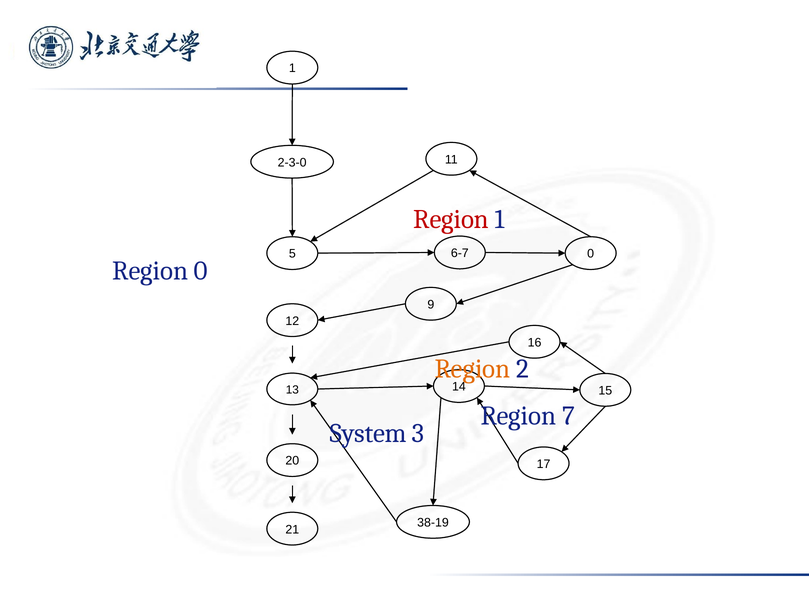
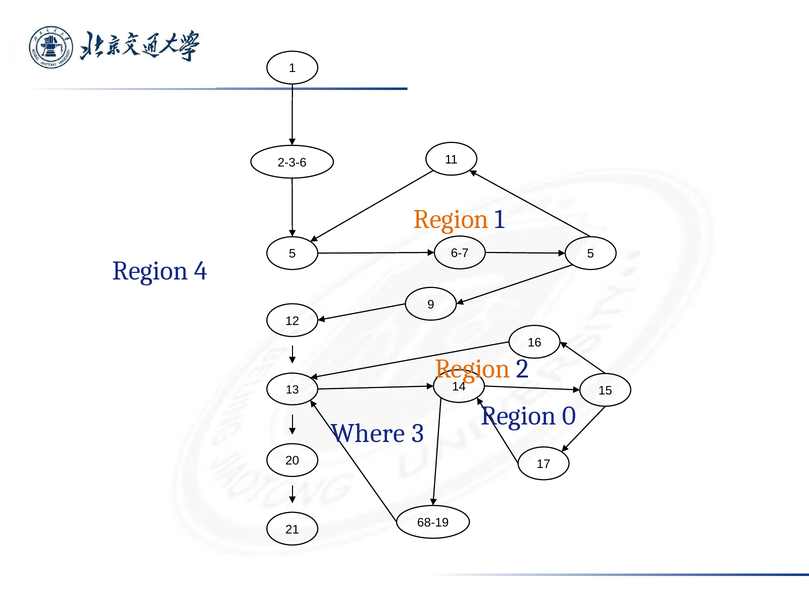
2-3-0: 2-3-0 -> 2-3-6
Region at (451, 219) colour: red -> orange
6-7 0: 0 -> 5
Region 0: 0 -> 4
7: 7 -> 0
System: System -> Where
38-19: 38-19 -> 68-19
